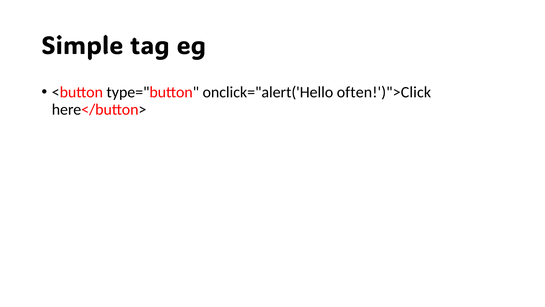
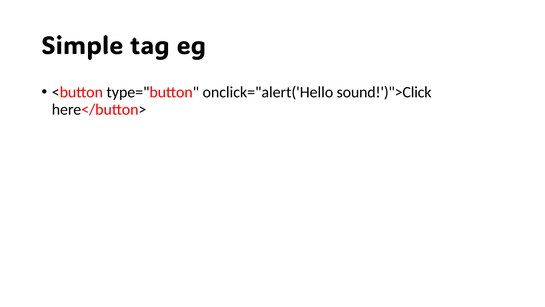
often!')">Click: often!')">Click -> sound!')">Click
